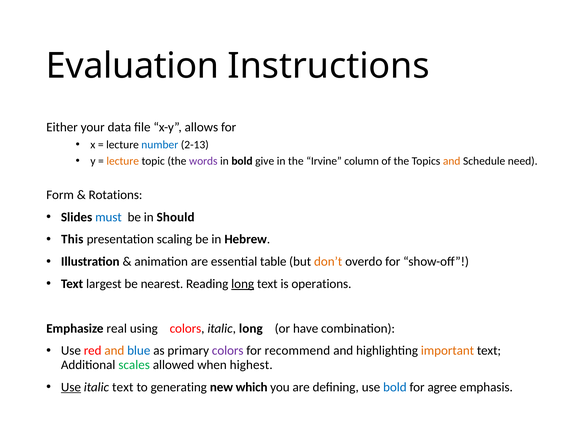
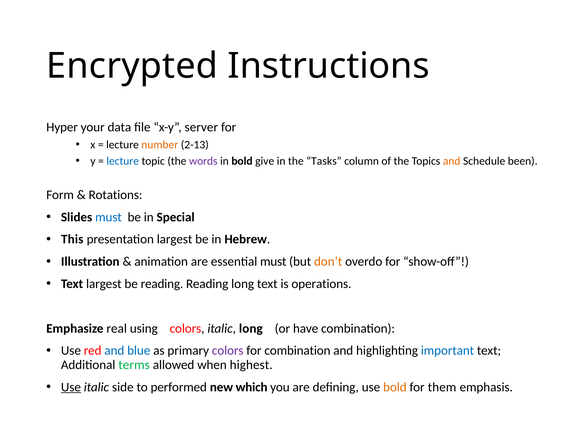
Evaluation: Evaluation -> Encrypted
Either: Either -> Hyper
allows: allows -> server
number colour: blue -> orange
lecture at (123, 161) colour: orange -> blue
Irvine: Irvine -> Tasks
need: need -> been
Should: Should -> Special
presentation scaling: scaling -> largest
essential table: table -> must
be nearest: nearest -> reading
long at (243, 284) underline: present -> none
and at (114, 351) colour: orange -> blue
for recommend: recommend -> combination
important colour: orange -> blue
scales: scales -> terms
italic text: text -> side
generating: generating -> performed
bold at (395, 387) colour: blue -> orange
agree: agree -> them
